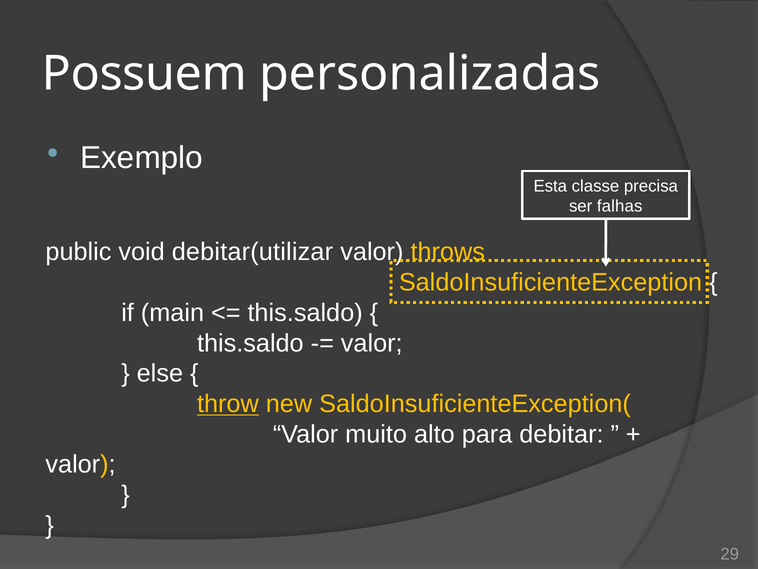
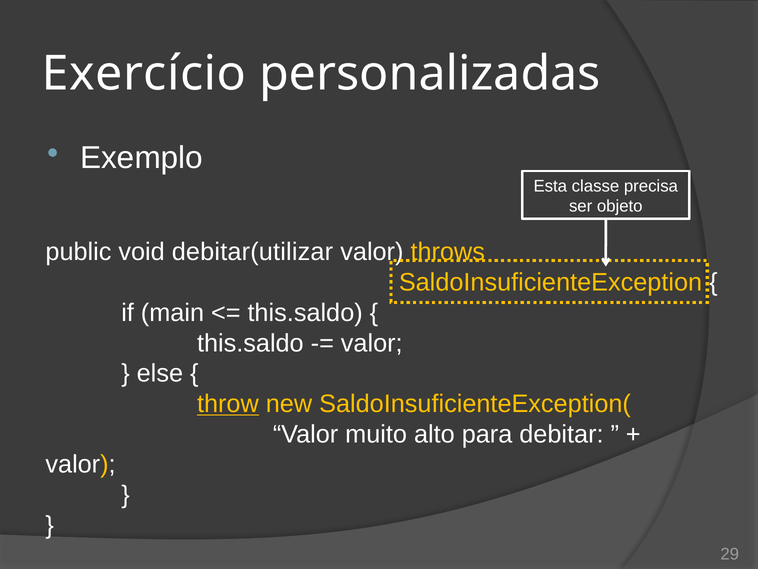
Possuem: Possuem -> Exercício
falhas: falhas -> objeto
